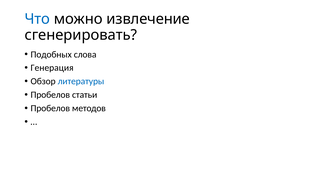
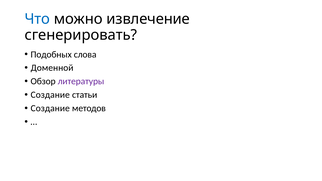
Генерация: Генерация -> Доменной
литературы colour: blue -> purple
Пробелов at (50, 95): Пробелов -> Создание
Пробелов at (50, 108): Пробелов -> Создание
